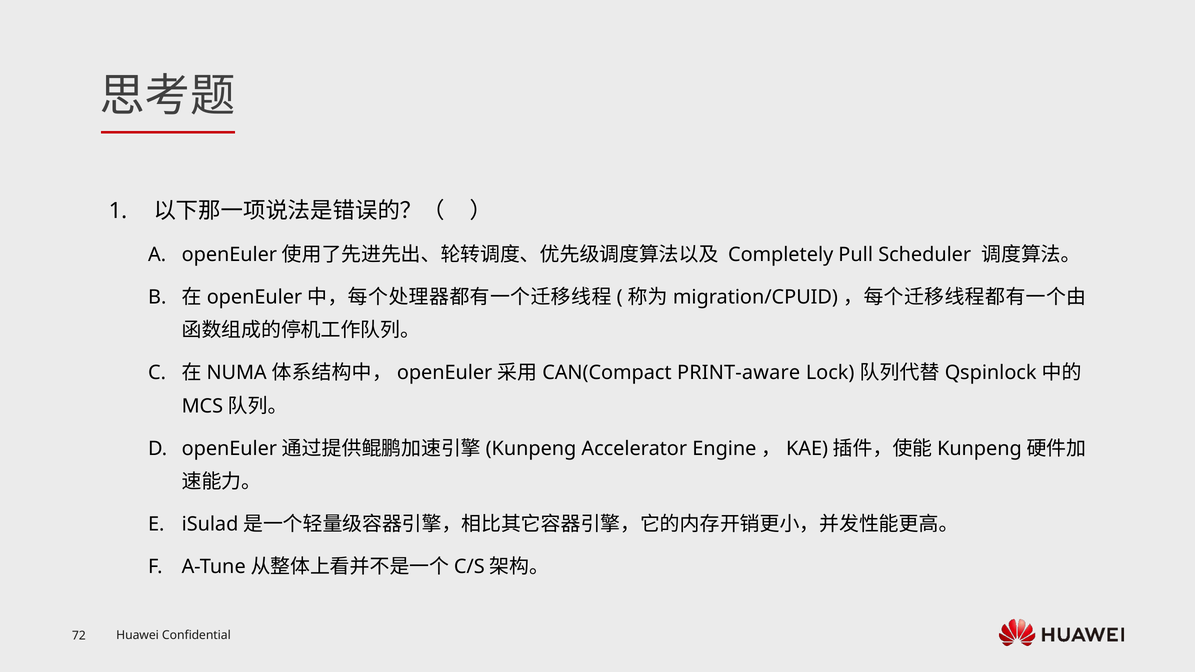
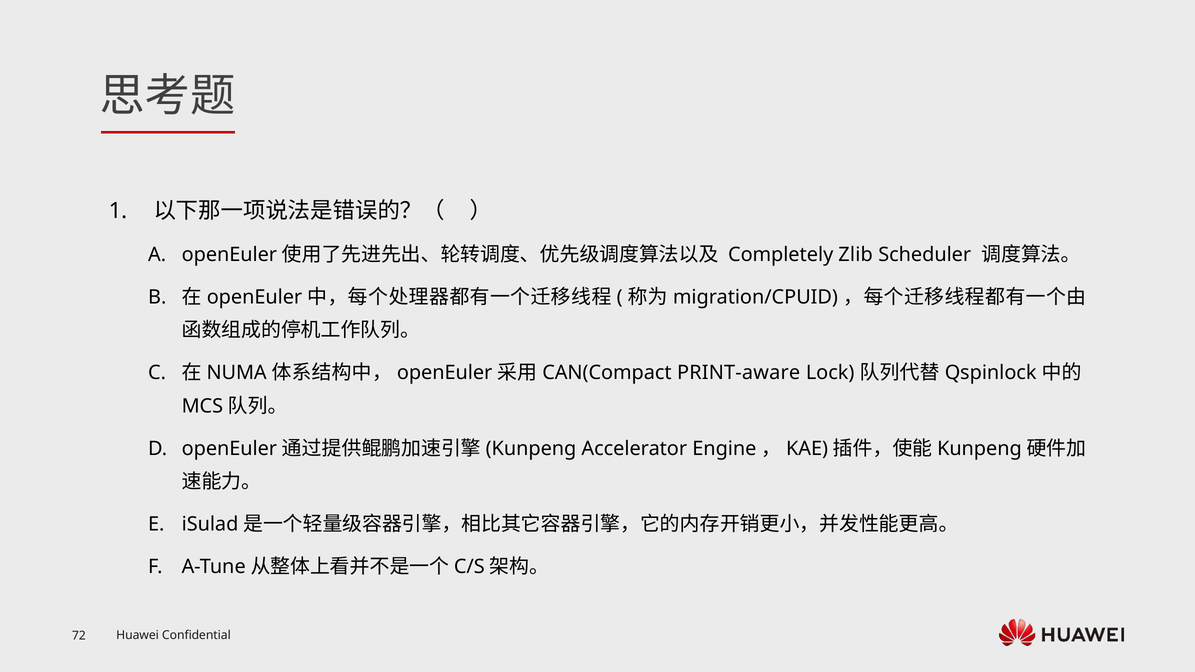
Pull: Pull -> Zlib
